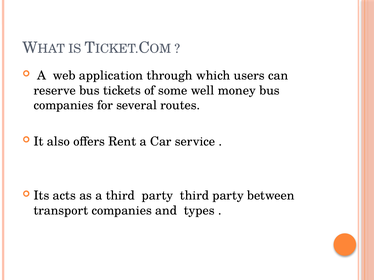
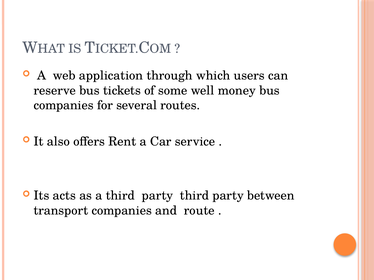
types: types -> route
